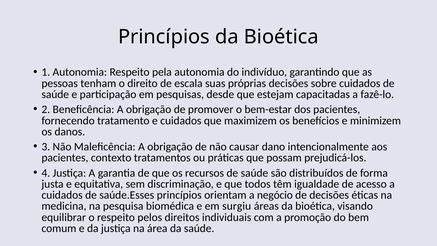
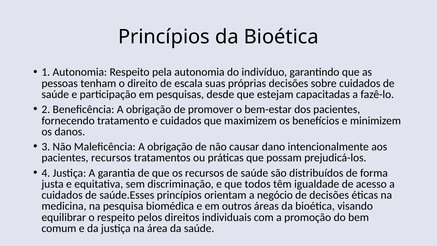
pacientes contexto: contexto -> recursos
surgiu: surgiu -> outros
